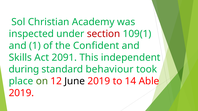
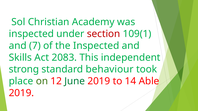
1: 1 -> 7
the Confident: Confident -> Inspected
2091: 2091 -> 2083
during: during -> strong
June colour: black -> green
